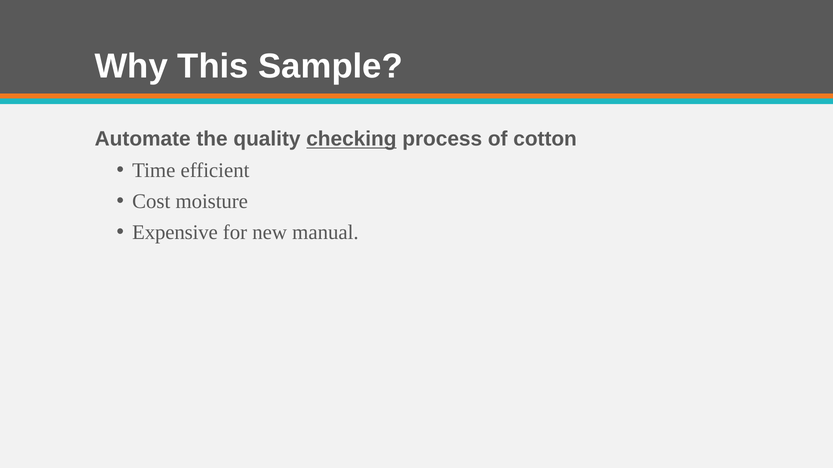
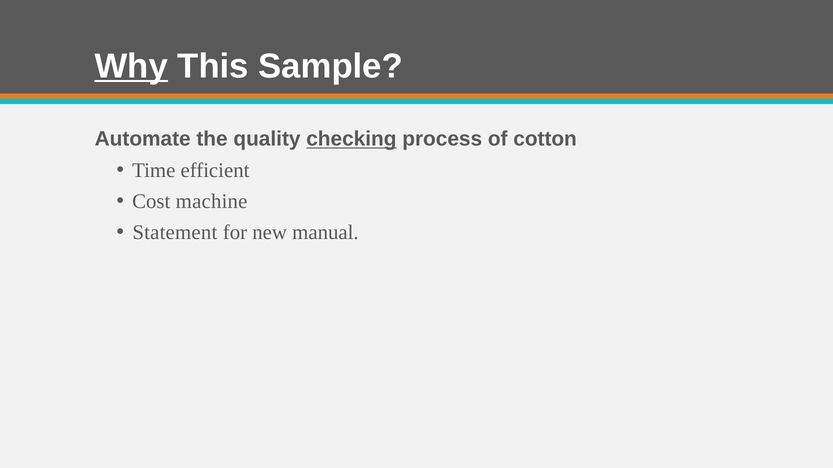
Why underline: none -> present
moisture: moisture -> machine
Expensive: Expensive -> Statement
